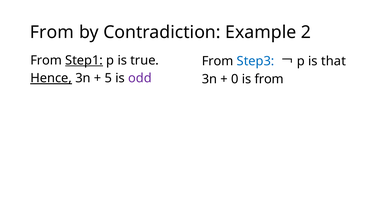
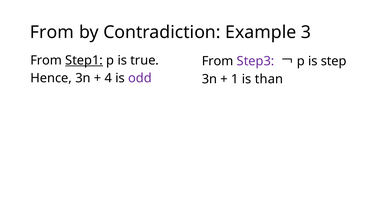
2: 2 -> 3
Step3 colour: blue -> purple
that: that -> step
Hence underline: present -> none
5: 5 -> 4
0: 0 -> 1
is from: from -> than
